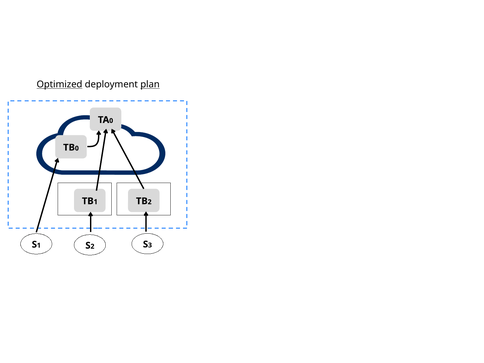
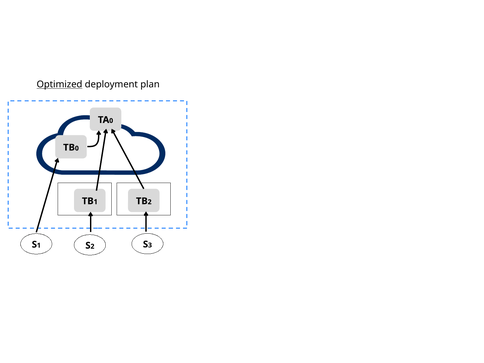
plan underline: present -> none
